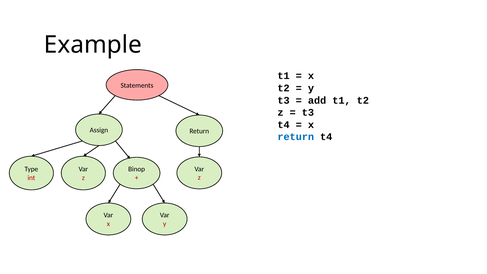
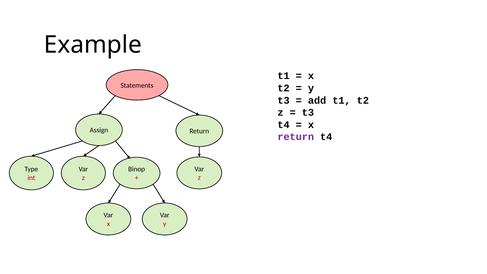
return at (296, 137) colour: blue -> purple
